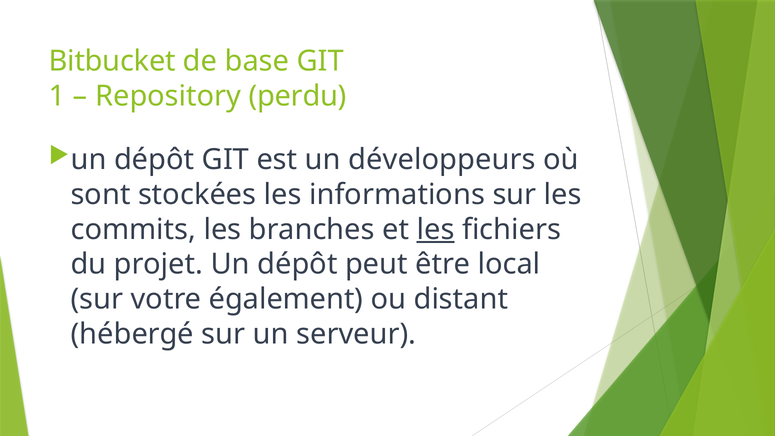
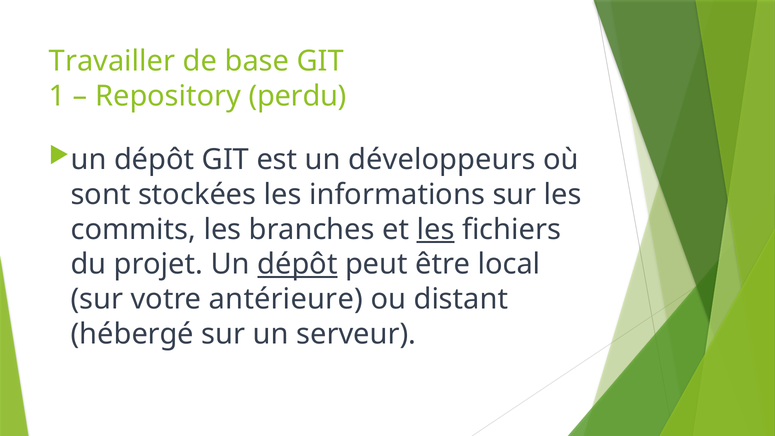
Bitbucket: Bitbucket -> Travailler
dépôt at (297, 264) underline: none -> present
également: également -> antérieure
